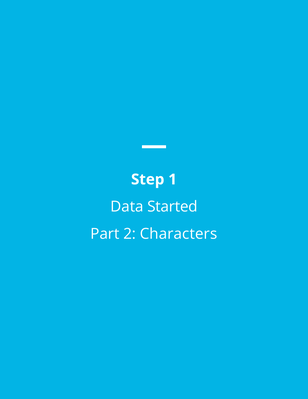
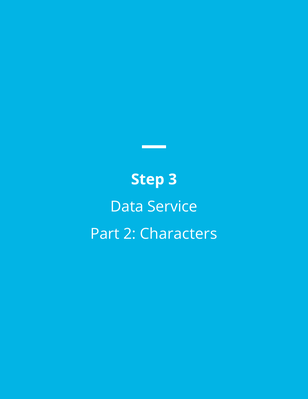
1: 1 -> 3
Started: Started -> Service
